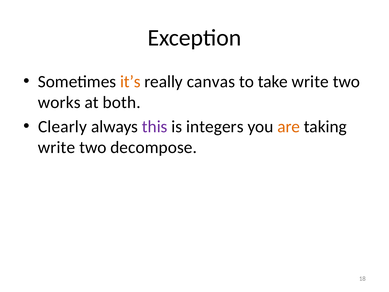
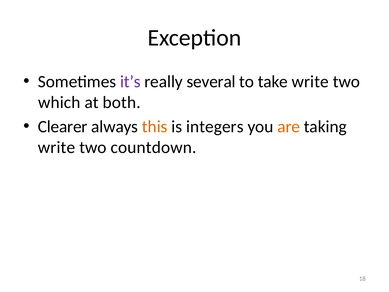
it’s colour: orange -> purple
canvas: canvas -> several
works: works -> which
Clearly: Clearly -> Clearer
this colour: purple -> orange
decompose: decompose -> countdown
